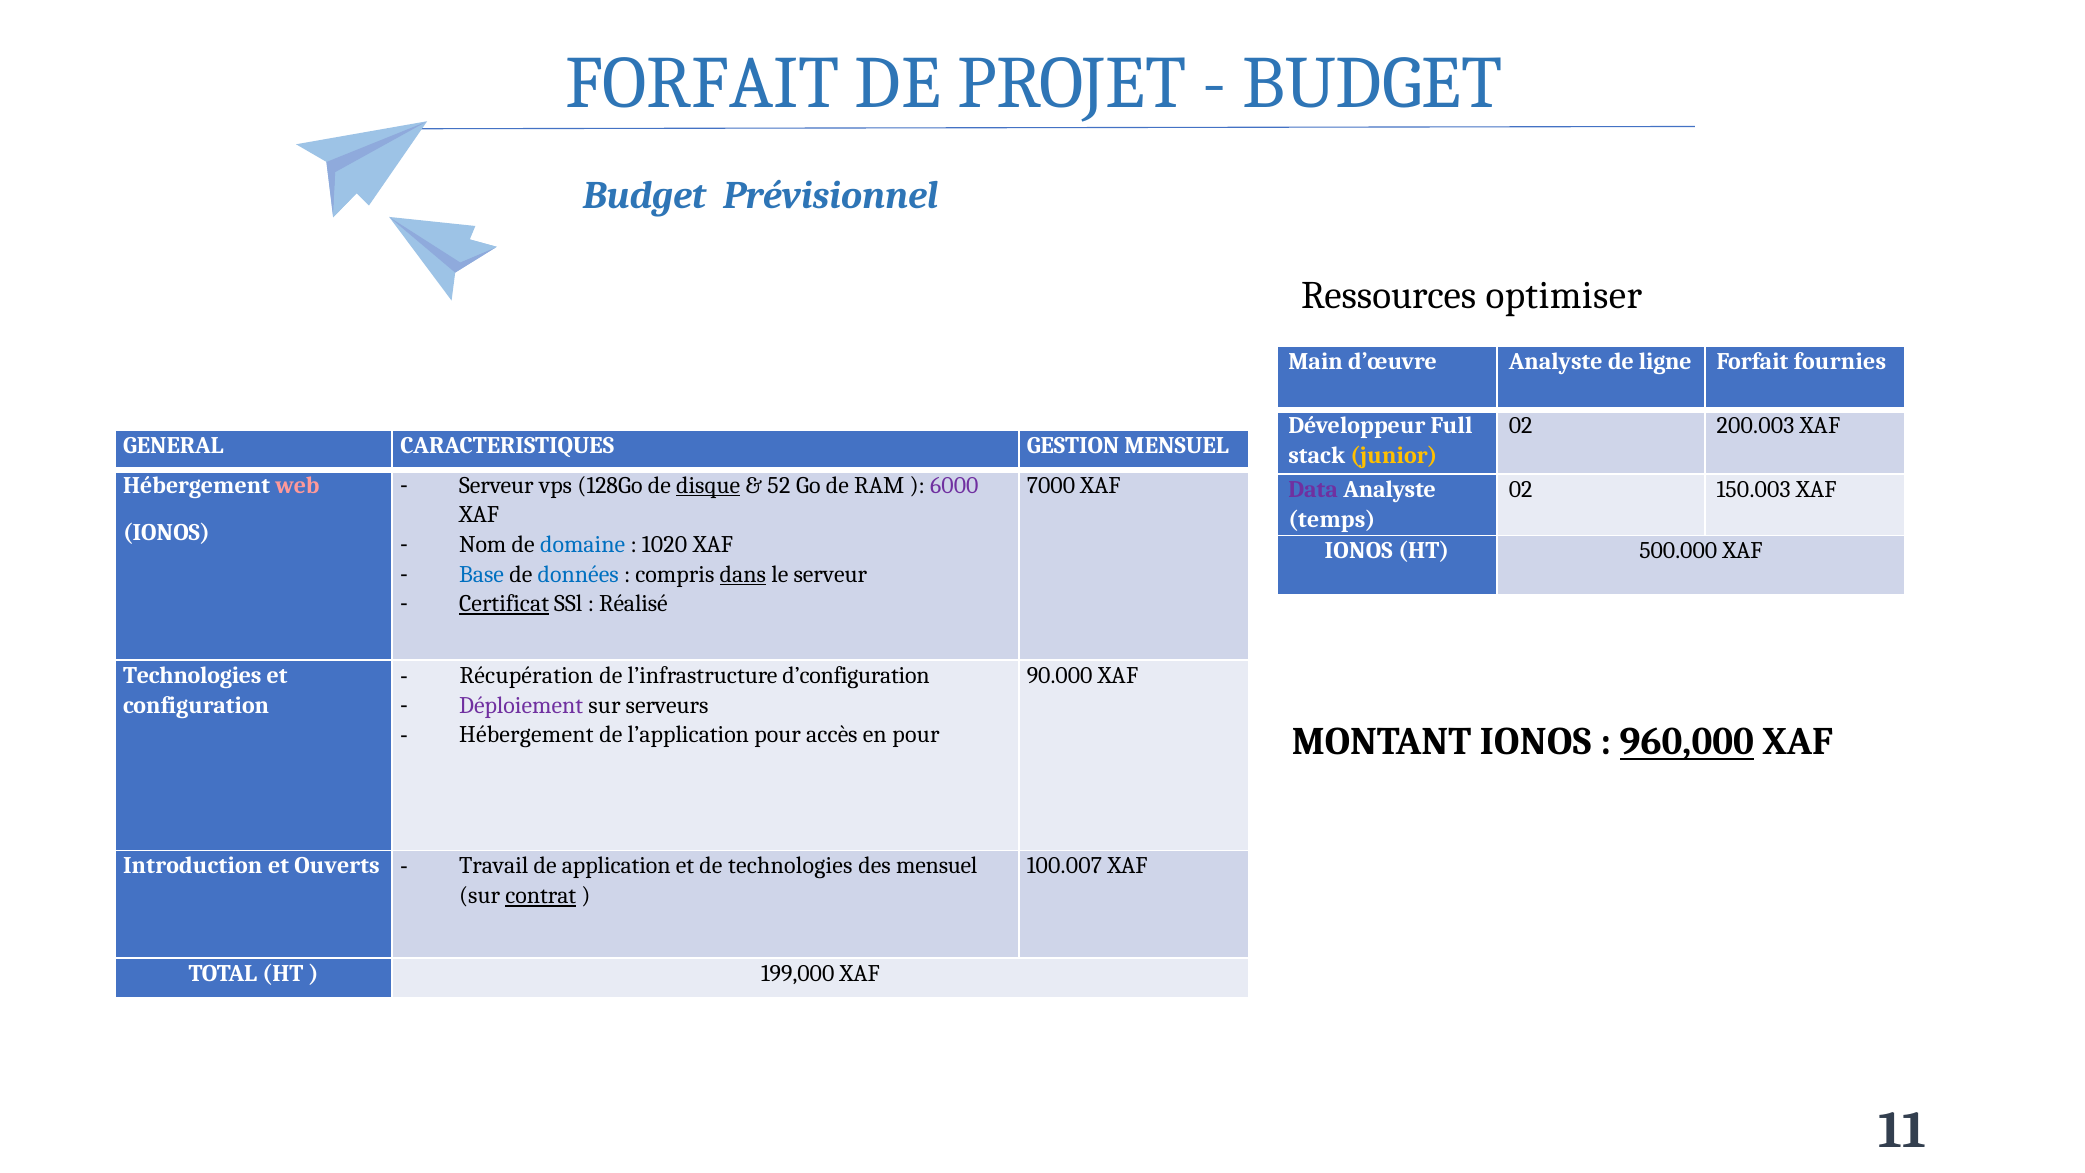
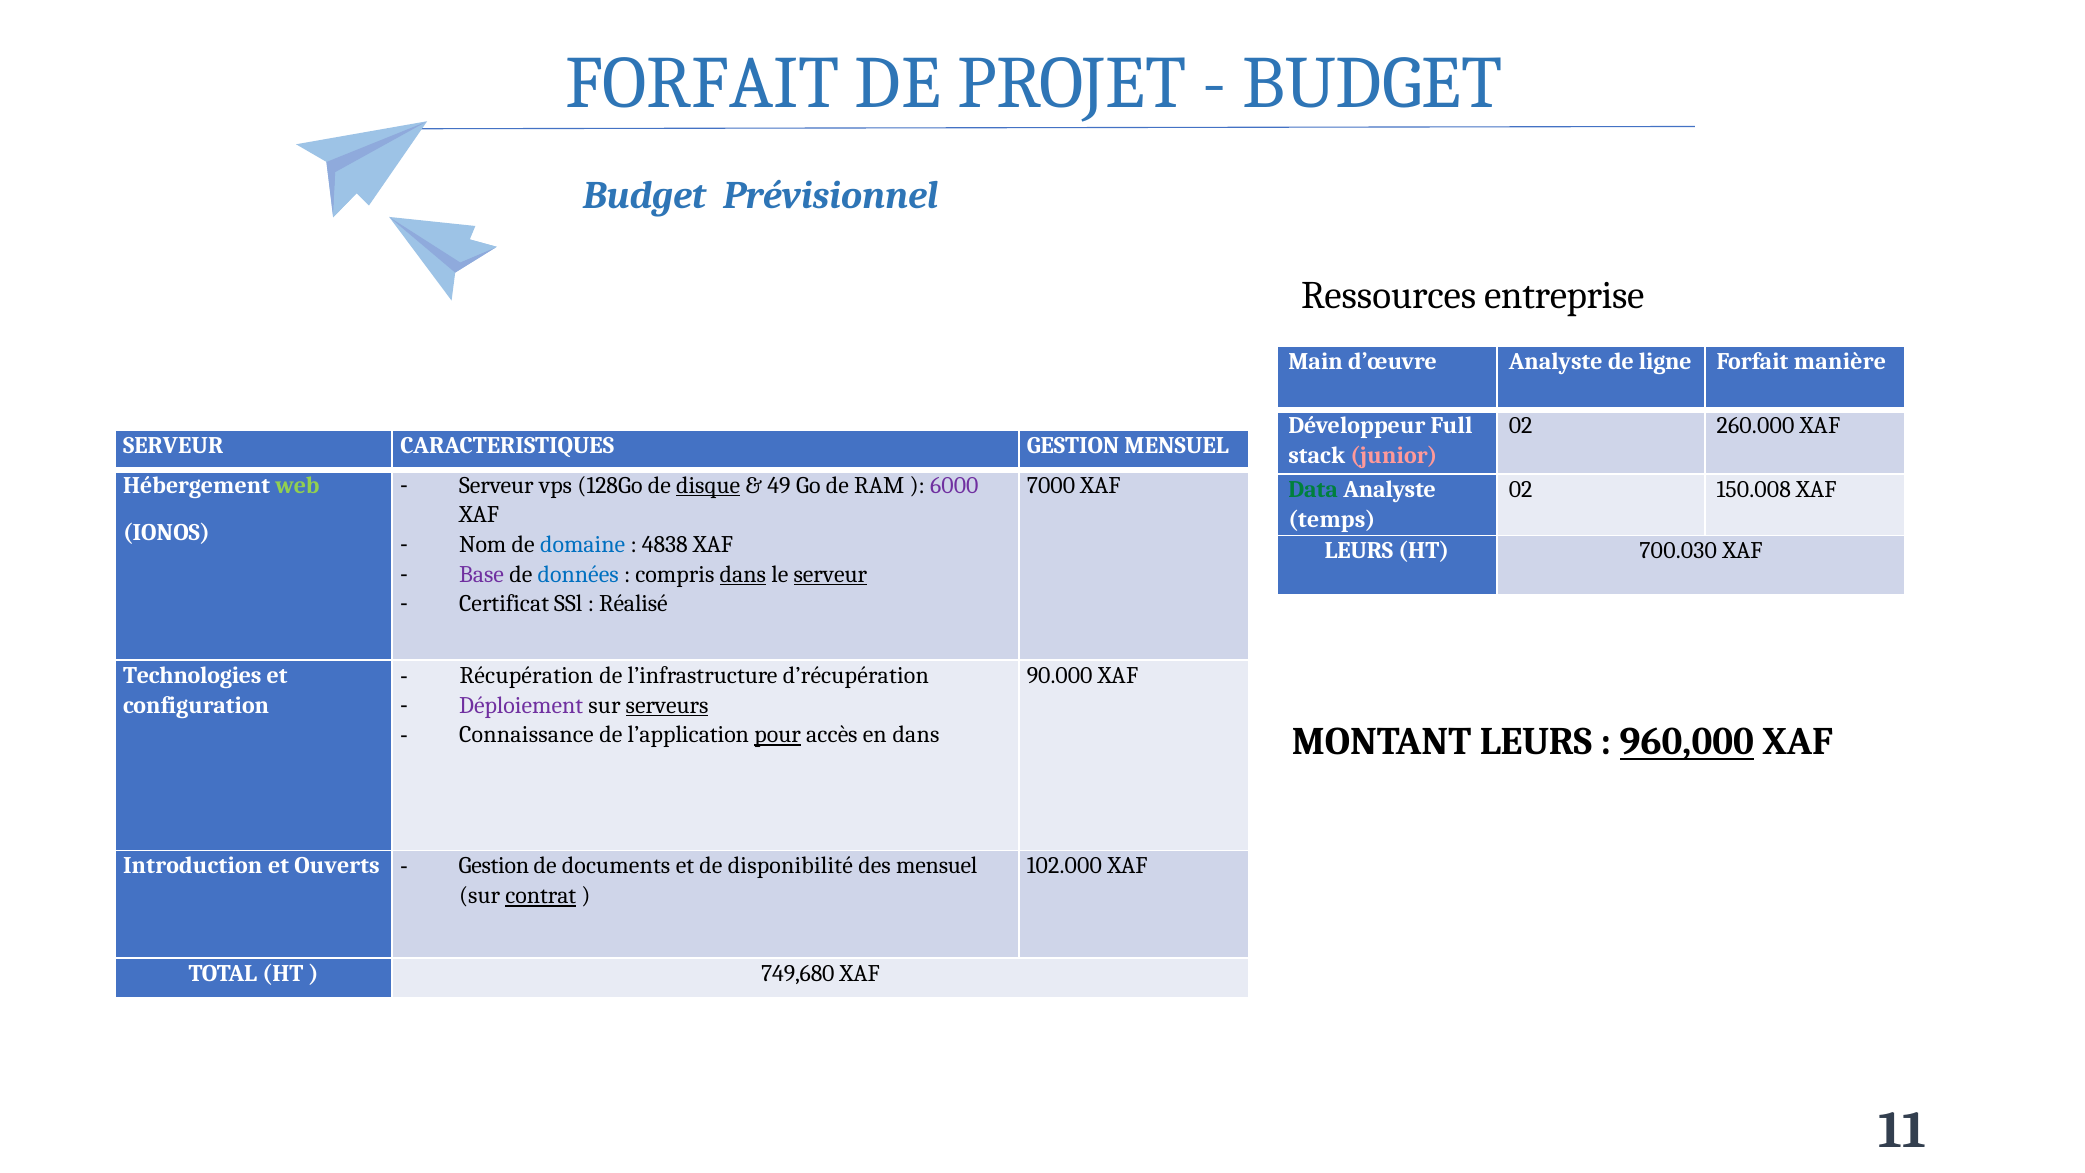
optimiser: optimiser -> entreprise
fournies: fournies -> manière
200.003: 200.003 -> 260.000
GENERAL at (173, 446): GENERAL -> SERVEUR
junior colour: yellow -> pink
web colour: pink -> light green
52: 52 -> 49
Data colour: purple -> green
150.003: 150.003 -> 150.008
1020: 1020 -> 4838
IONOS at (1359, 551): IONOS -> LEURS
500.000: 500.000 -> 700.030
Base colour: blue -> purple
serveur at (830, 574) underline: none -> present
Certificat underline: present -> none
d’configuration: d’configuration -> d’récupération
serveurs underline: none -> present
Hébergement at (526, 735): Hébergement -> Connaissance
pour at (778, 735) underline: none -> present
en pour: pour -> dans
MONTANT IONOS: IONOS -> LEURS
Travail at (494, 866): Travail -> Gestion
application: application -> documents
de technologies: technologies -> disponibilité
100.007: 100.007 -> 102.000
199,000: 199,000 -> 749,680
